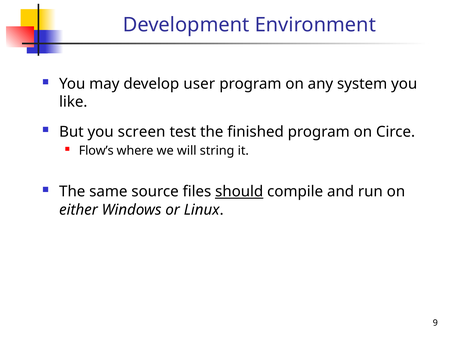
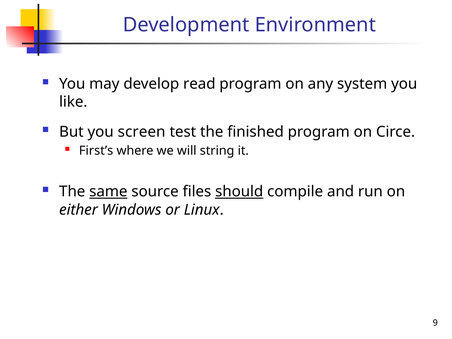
user: user -> read
Flow’s: Flow’s -> First’s
same underline: none -> present
